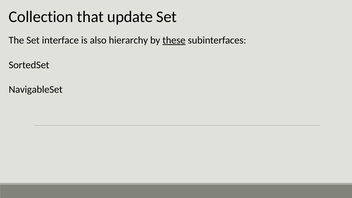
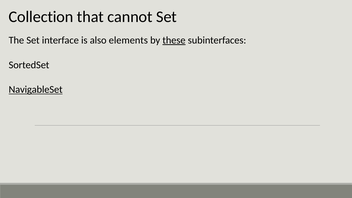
update: update -> cannot
hierarchy: hierarchy -> elements
NavigableSet underline: none -> present
